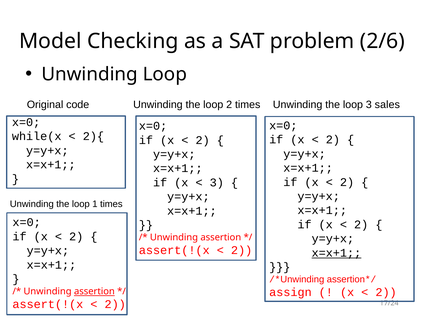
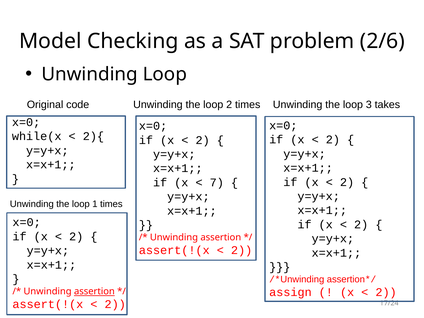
sales: sales -> takes
3 at (217, 183): 3 -> 7
x=x+1 at (336, 253) underline: present -> none
